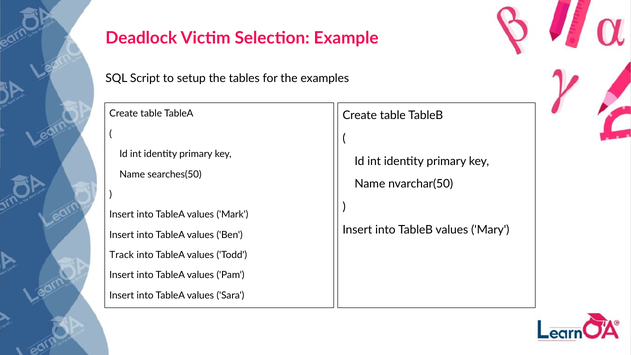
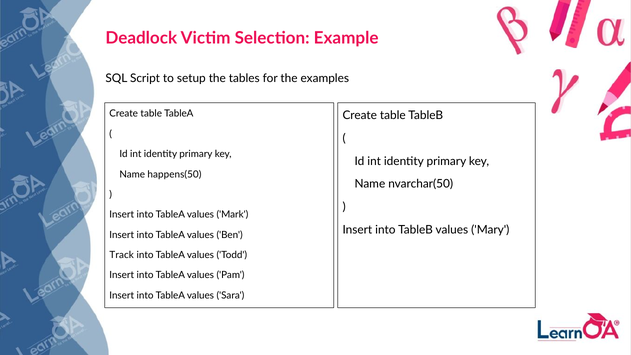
searches(50: searches(50 -> happens(50
